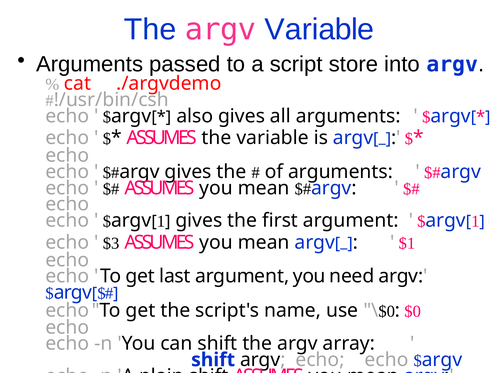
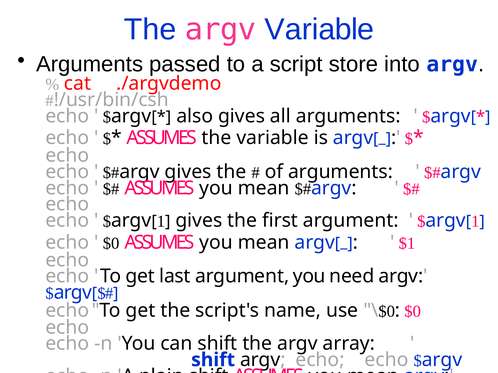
$3 at (111, 244): $3 -> $0
